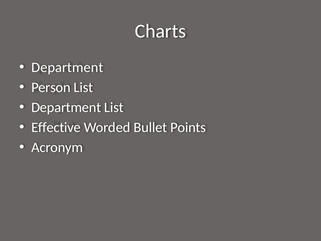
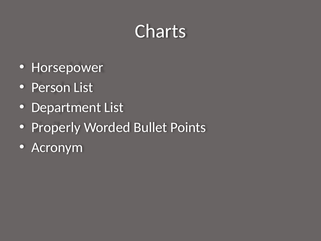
Department at (67, 67): Department -> Horsepower
Effective: Effective -> Properly
